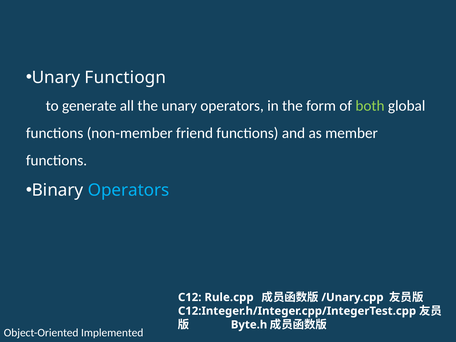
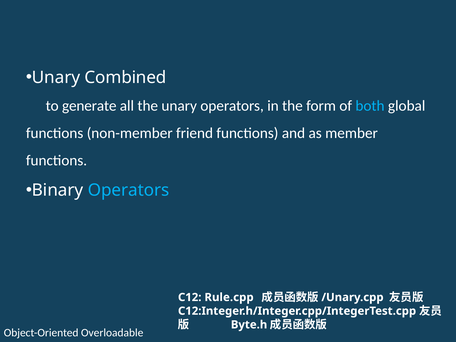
Functiogn: Functiogn -> Combined
both colour: light green -> light blue
Implemented: Implemented -> Overloadable
